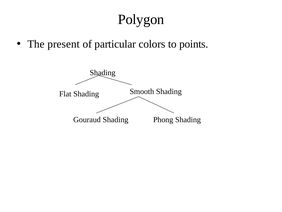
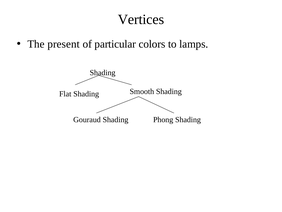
Polygon: Polygon -> Vertices
points: points -> lamps
